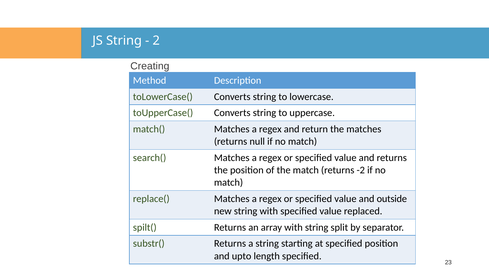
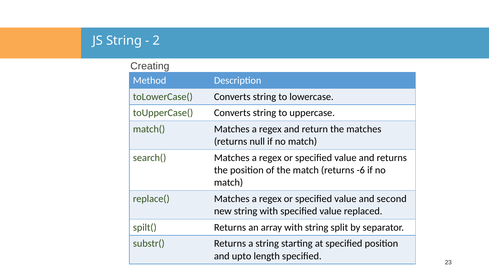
-2: -2 -> -6
outside: outside -> second
